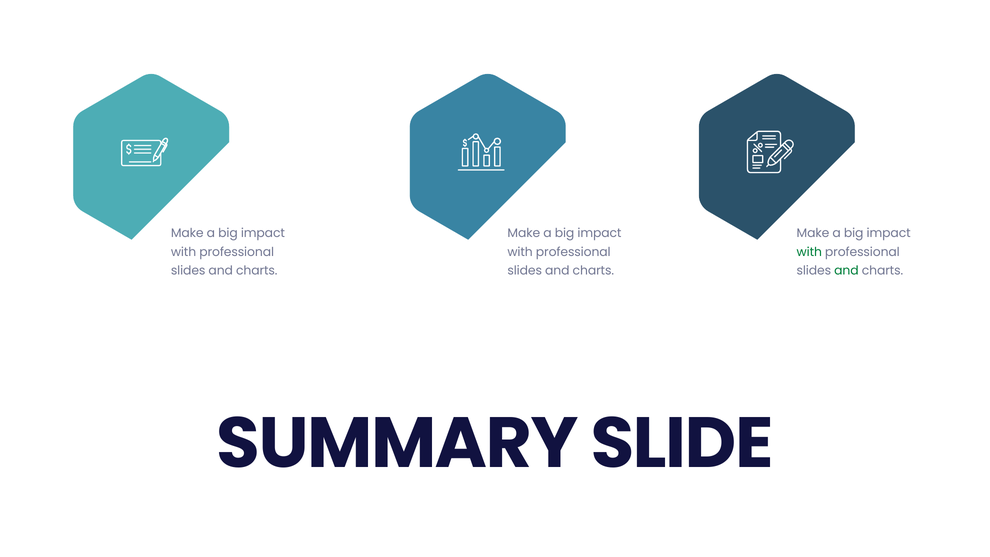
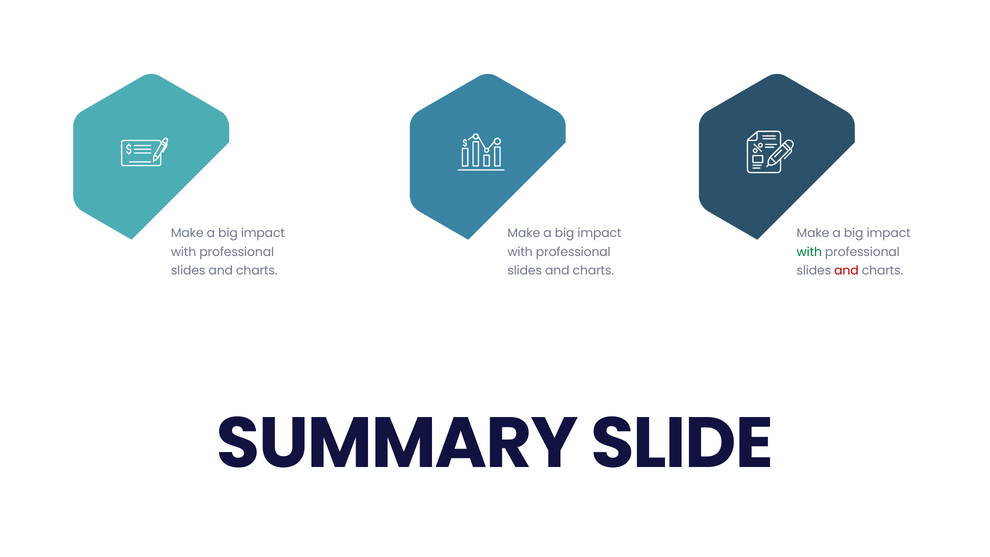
and at (846, 270) colour: green -> red
